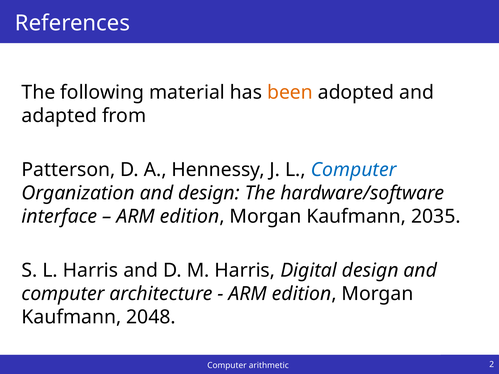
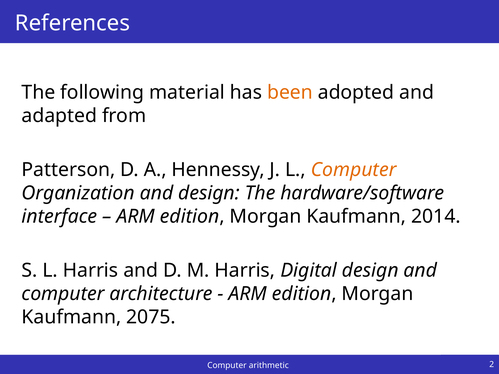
Computer at (354, 170) colour: blue -> orange
2035: 2035 -> 2014
2048: 2048 -> 2075
